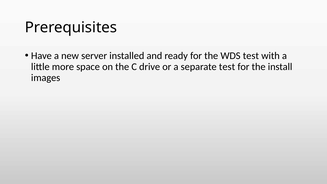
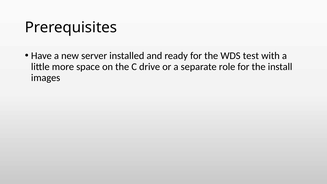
separate test: test -> role
